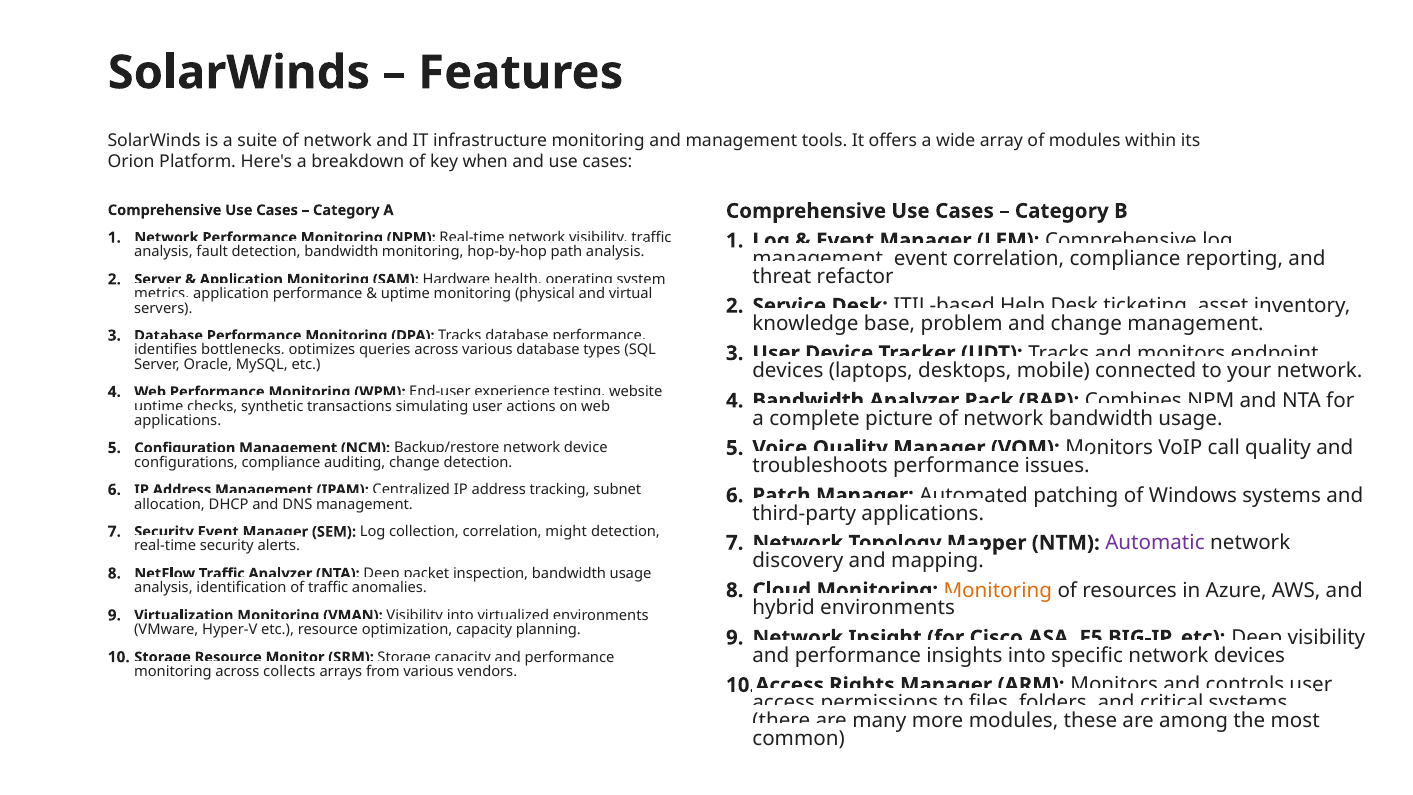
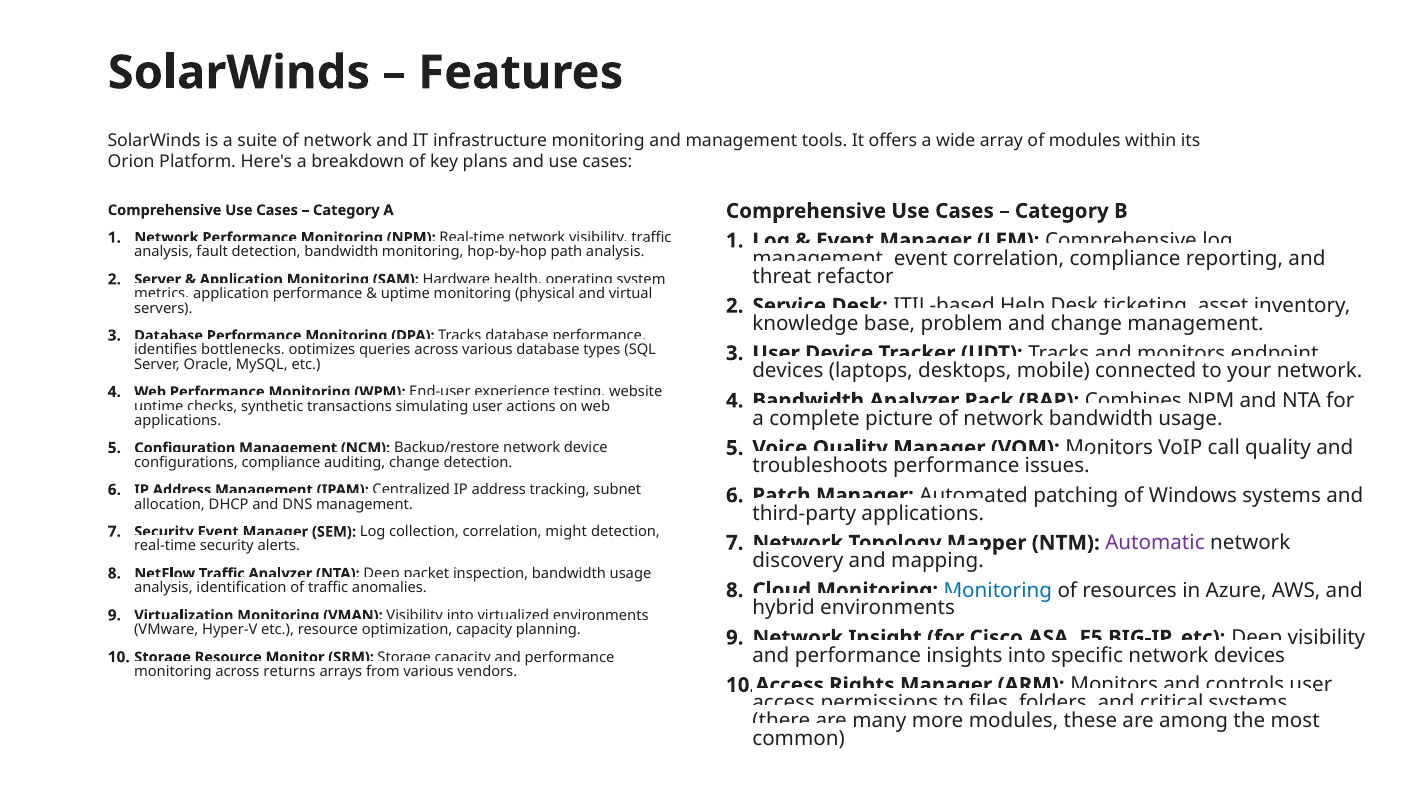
when: when -> plans
Monitoring at (998, 590) colour: orange -> blue
collects: collects -> returns
